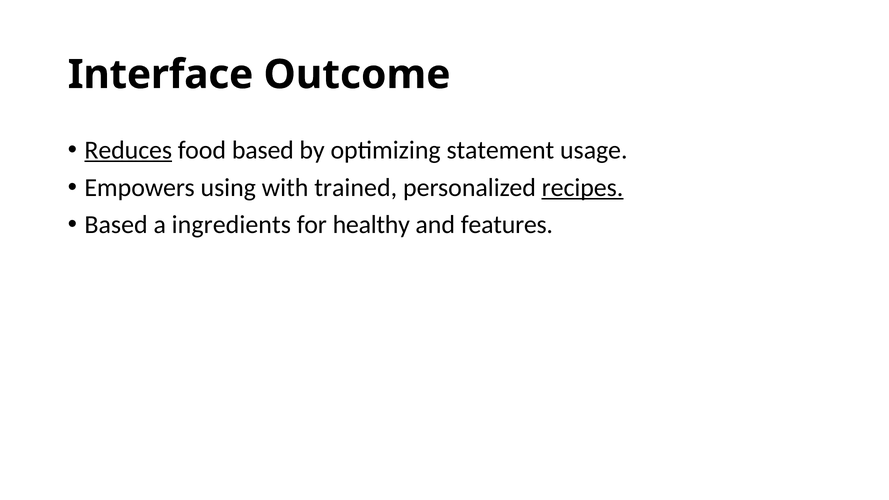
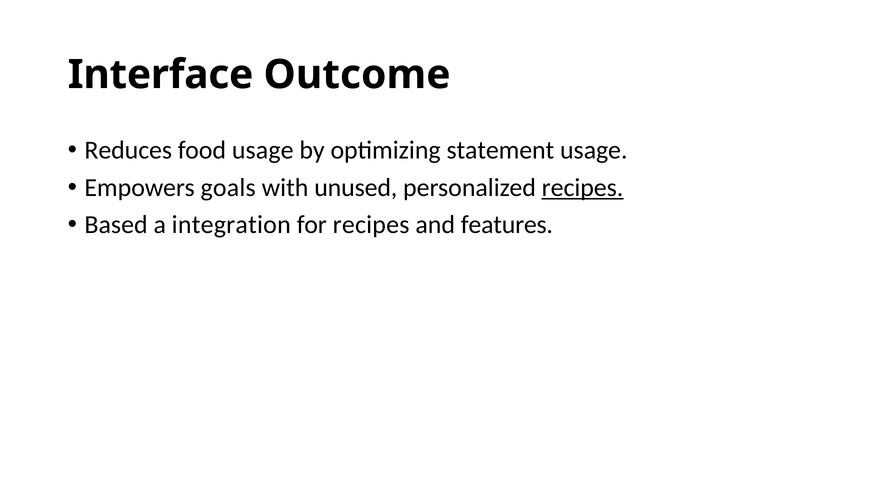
Reduces underline: present -> none
food based: based -> usage
using: using -> goals
trained: trained -> unused
ingredients: ingredients -> integration
for healthy: healthy -> recipes
